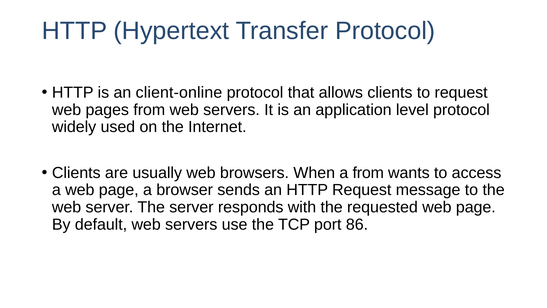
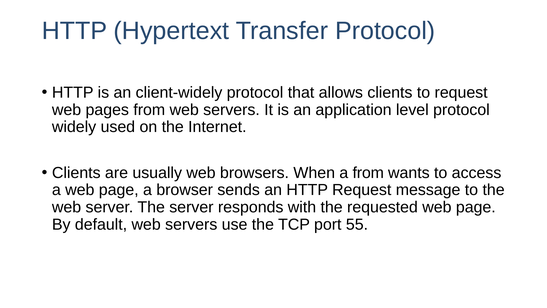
client-online: client-online -> client-widely
86: 86 -> 55
